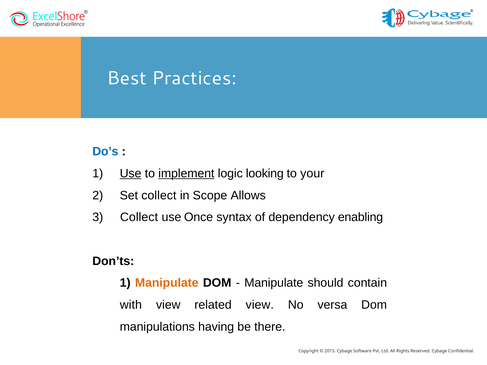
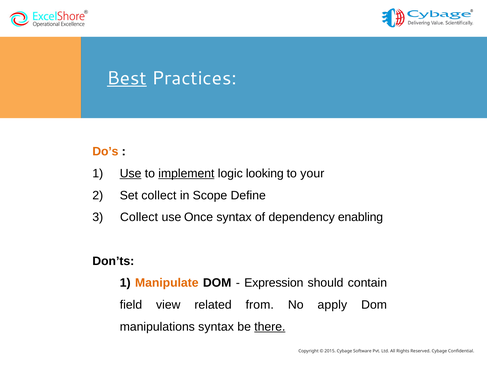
Best underline: none -> present
Do’s colour: blue -> orange
Allows: Allows -> Define
Manipulate at (274, 283): Manipulate -> Expression
with: with -> field
related view: view -> from
versa: versa -> apply
manipulations having: having -> syntax
there underline: none -> present
